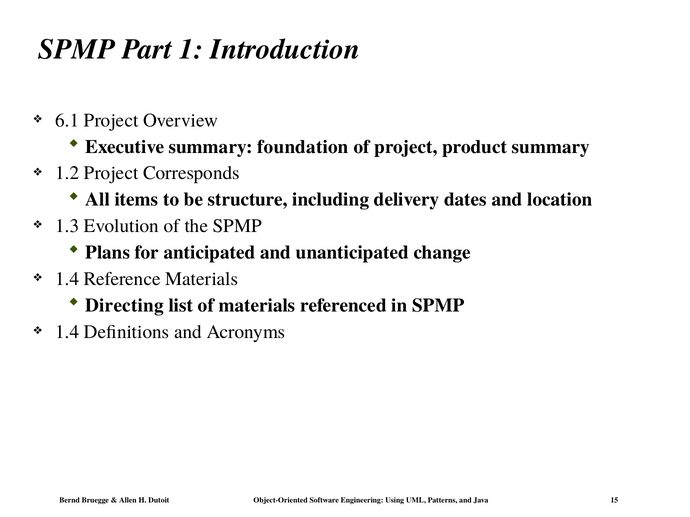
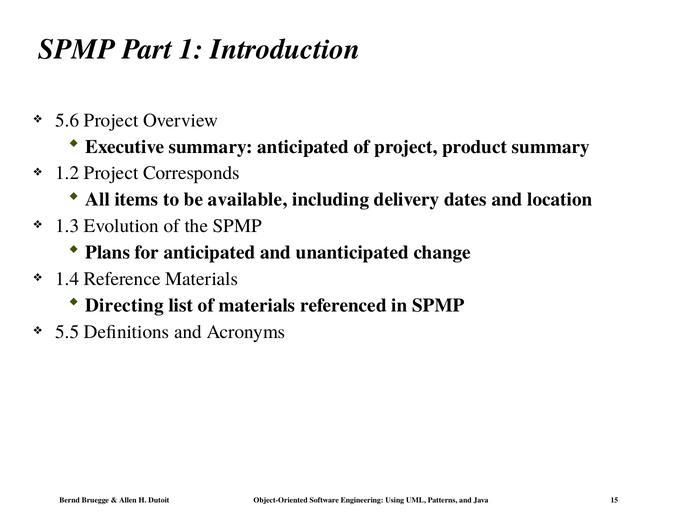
6.1: 6.1 -> 5.6
summary foundation: foundation -> anticipated
structure: structure -> available
1.4 at (67, 332): 1.4 -> 5.5
